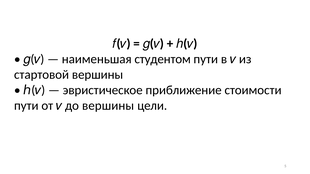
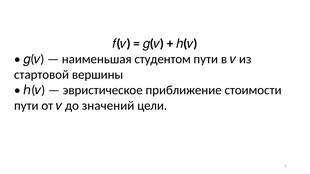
до вершины: вершины -> значений
